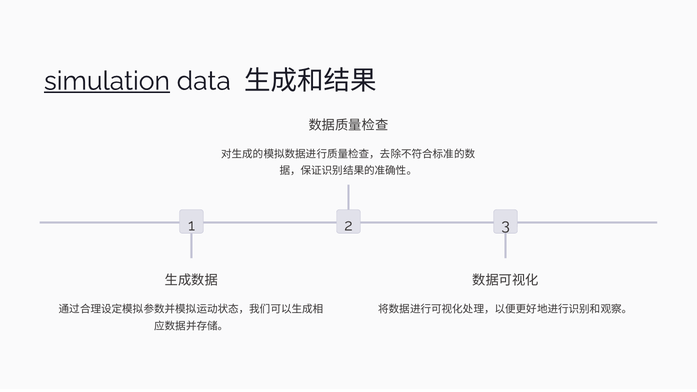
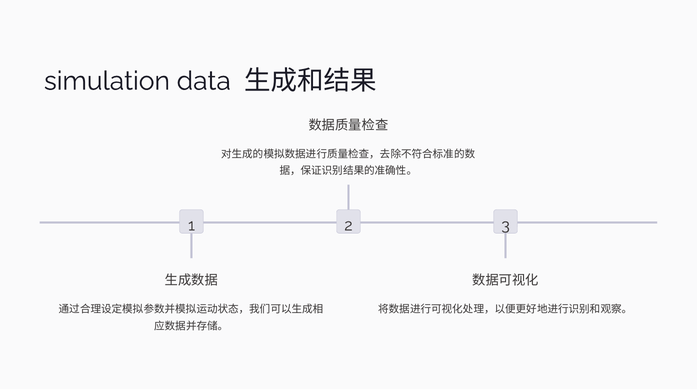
simulation underline: present -> none
